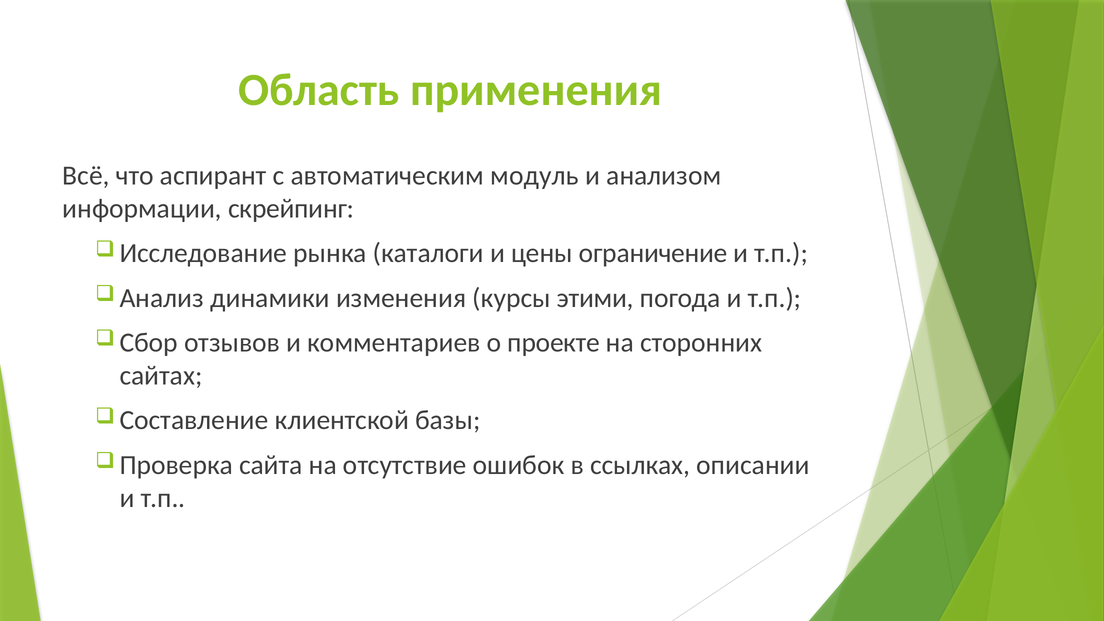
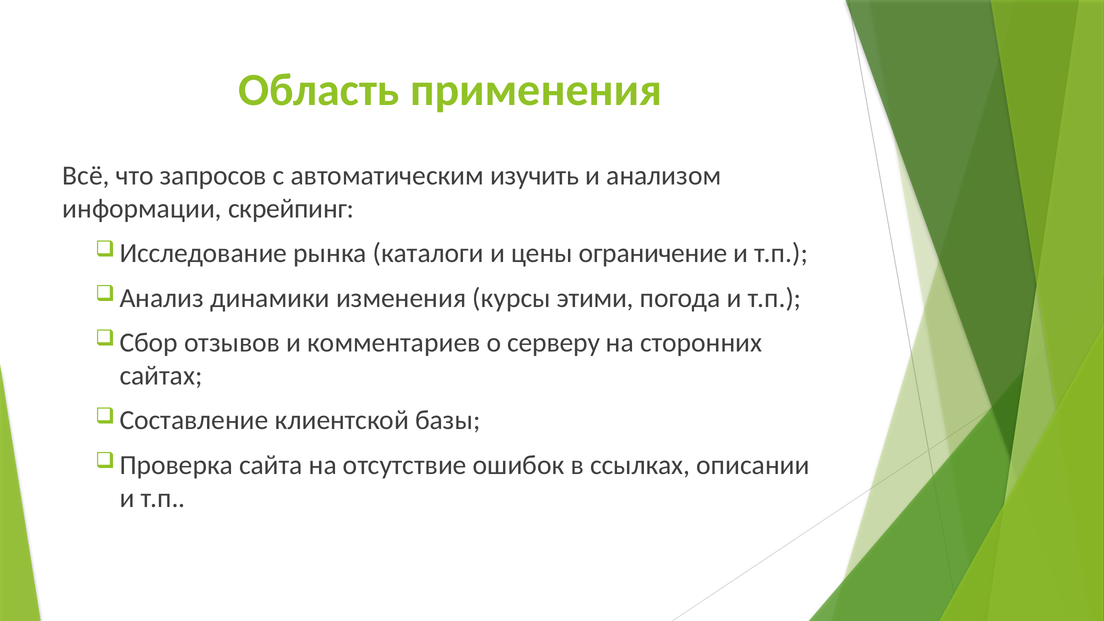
аспирант: аспирант -> запросов
модуль: модуль -> изучить
проекте: проекте -> серверу
